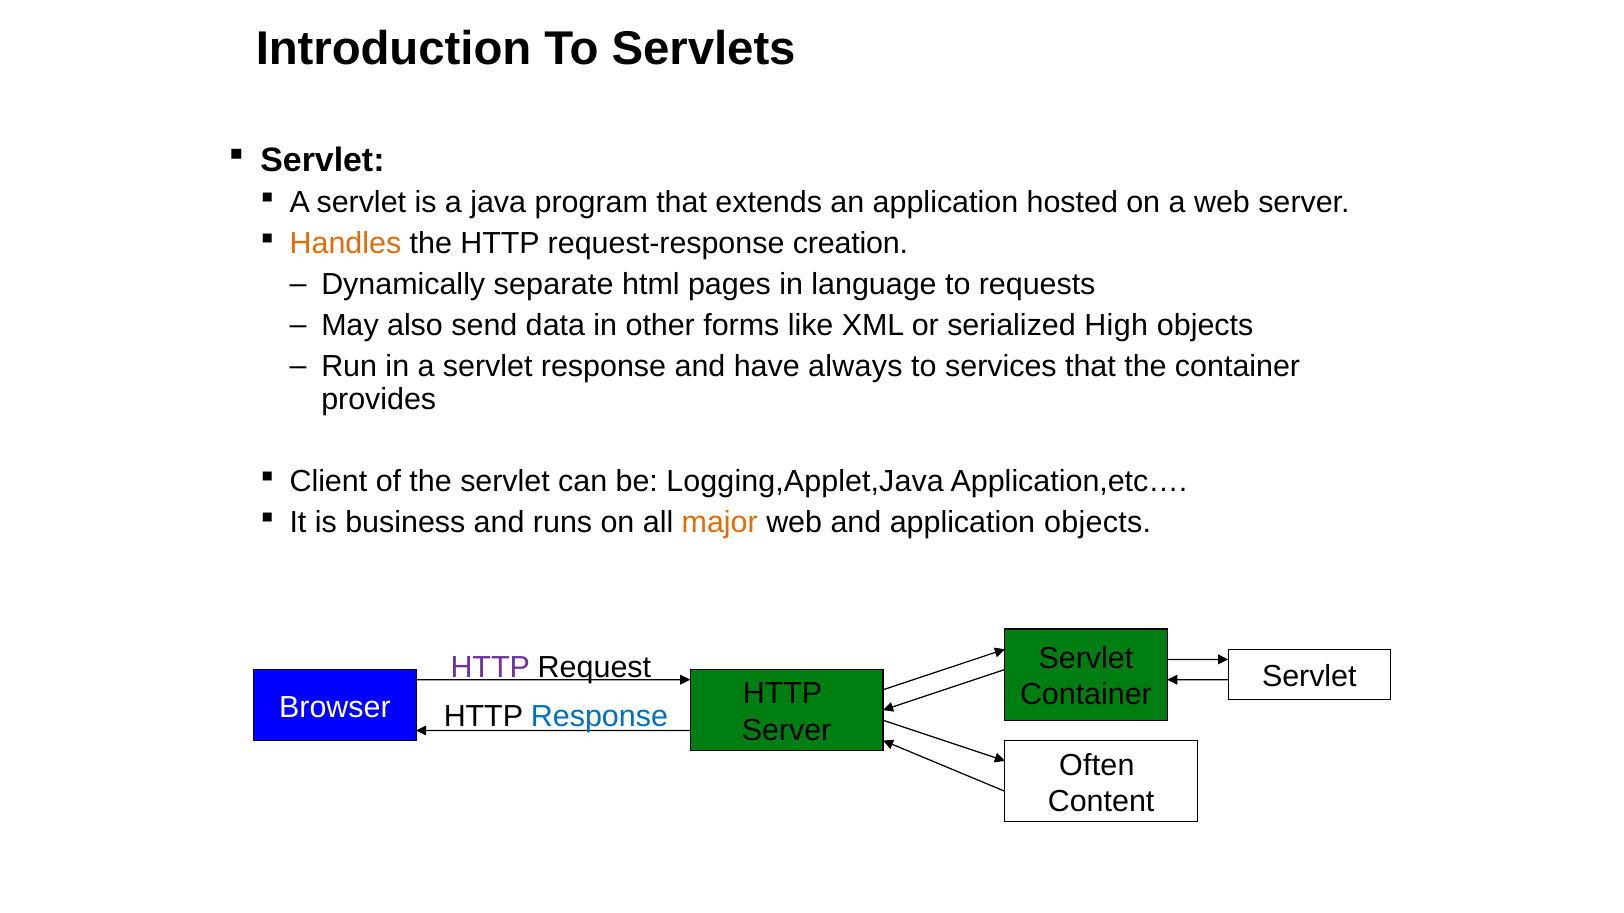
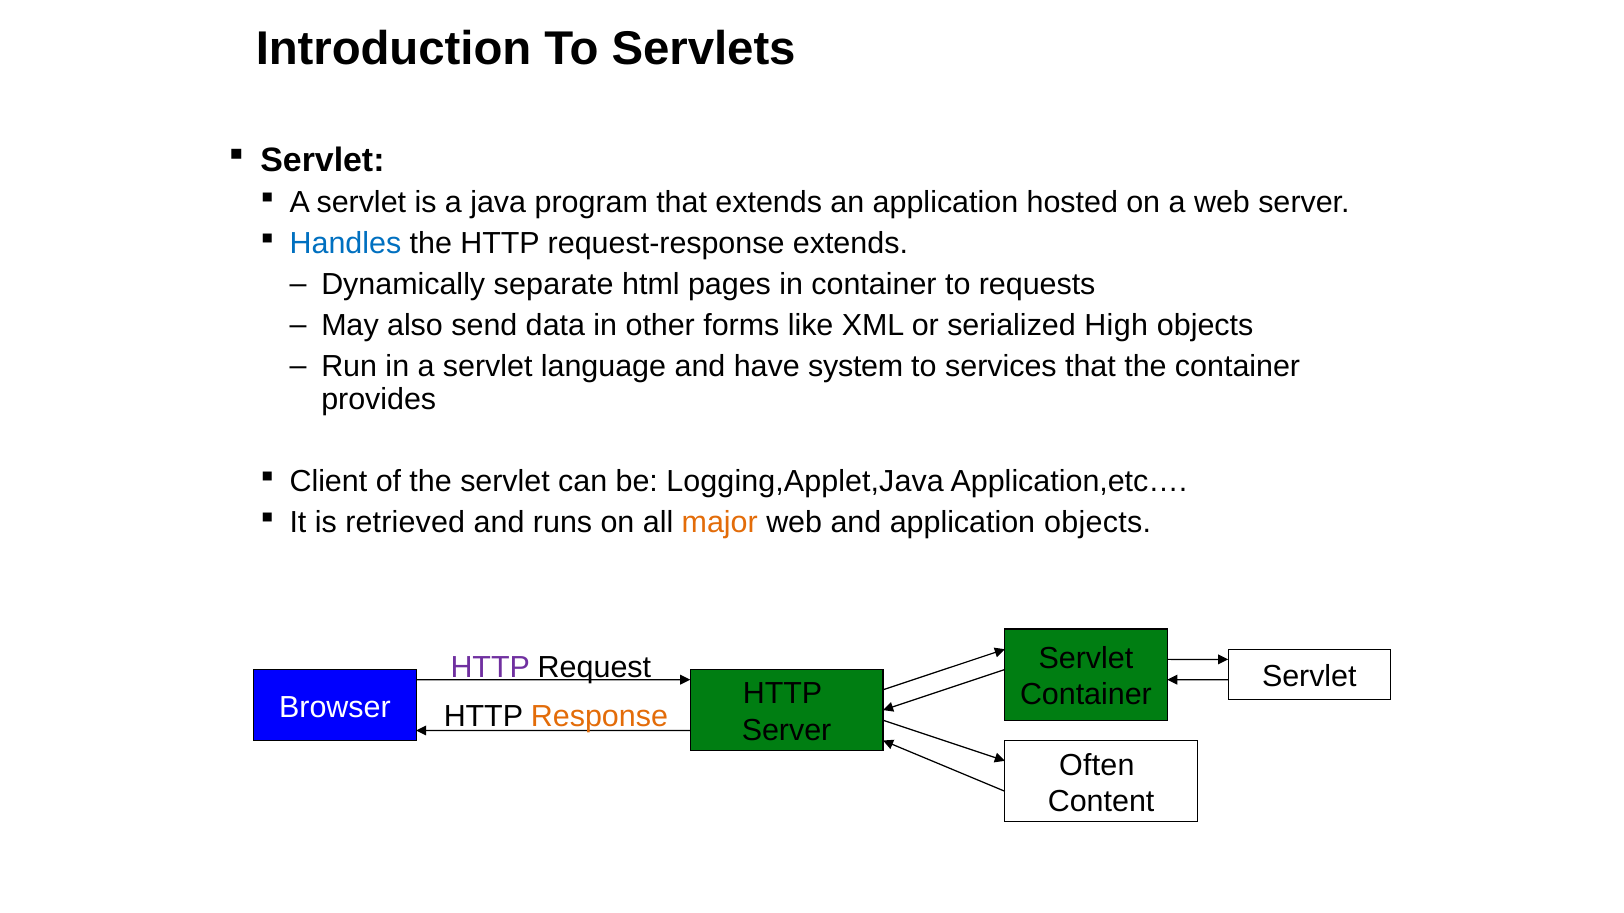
Handles colour: orange -> blue
request-response creation: creation -> extends
in language: language -> container
servlet response: response -> language
always: always -> system
business: business -> retrieved
Response at (599, 717) colour: blue -> orange
